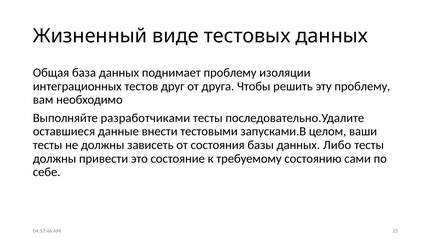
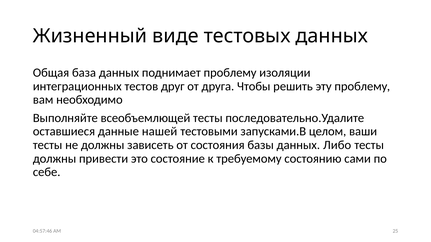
разработчиками: разработчиками -> всеобъемлющей
внести: внести -> нашей
